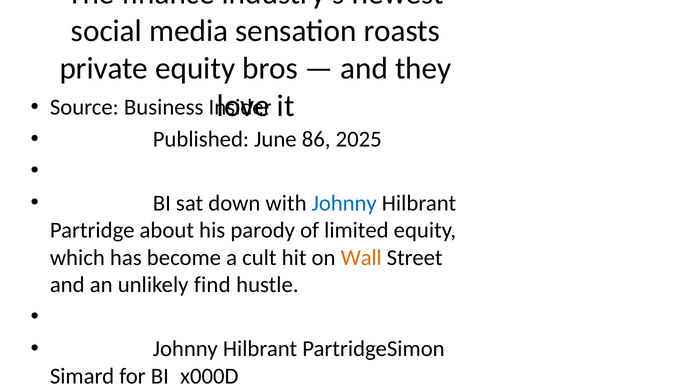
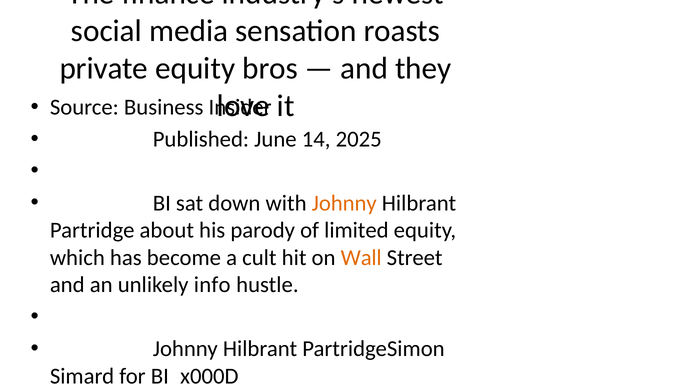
86: 86 -> 14
Johnny at (344, 203) colour: blue -> orange
find: find -> info
